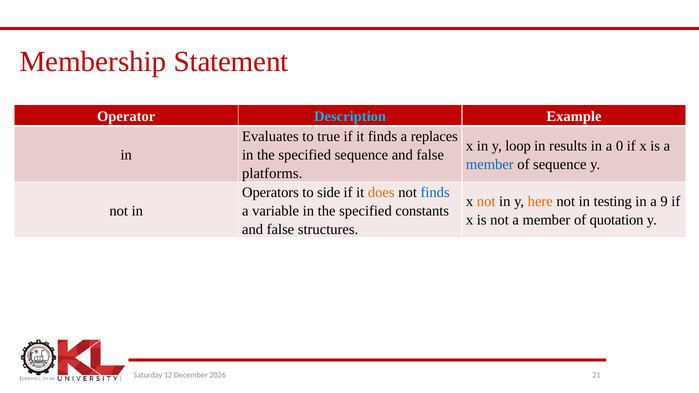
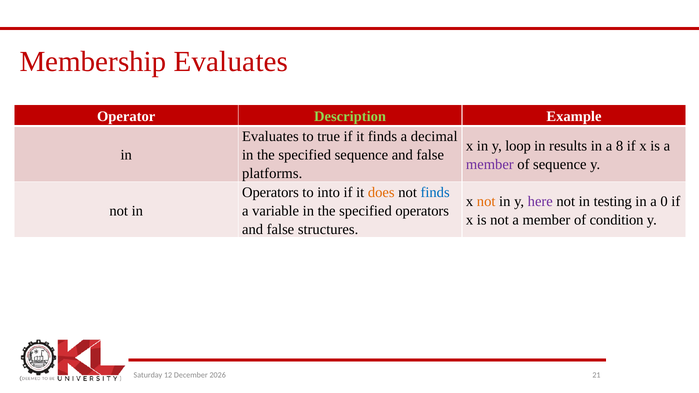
Membership Statement: Statement -> Evaluates
Description colour: light blue -> light green
replaces: replaces -> decimal
0: 0 -> 8
member at (490, 164) colour: blue -> purple
side: side -> into
here colour: orange -> purple
9: 9 -> 0
specified constants: constants -> operators
quotation: quotation -> condition
